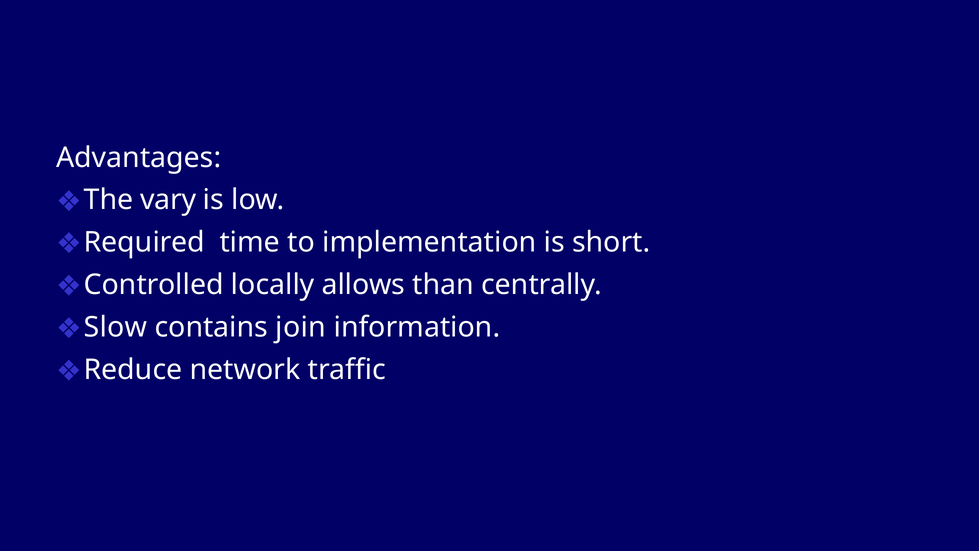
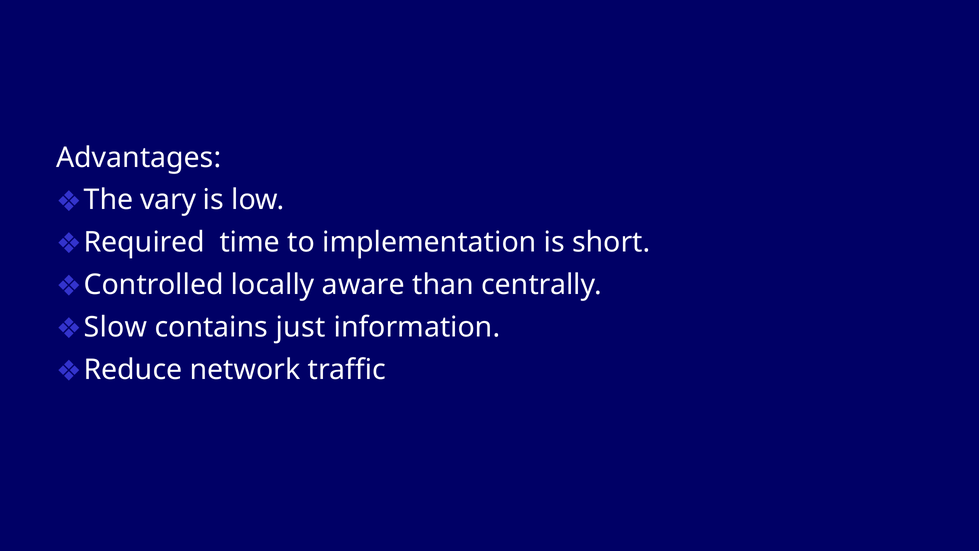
allows: allows -> aware
join: join -> just
